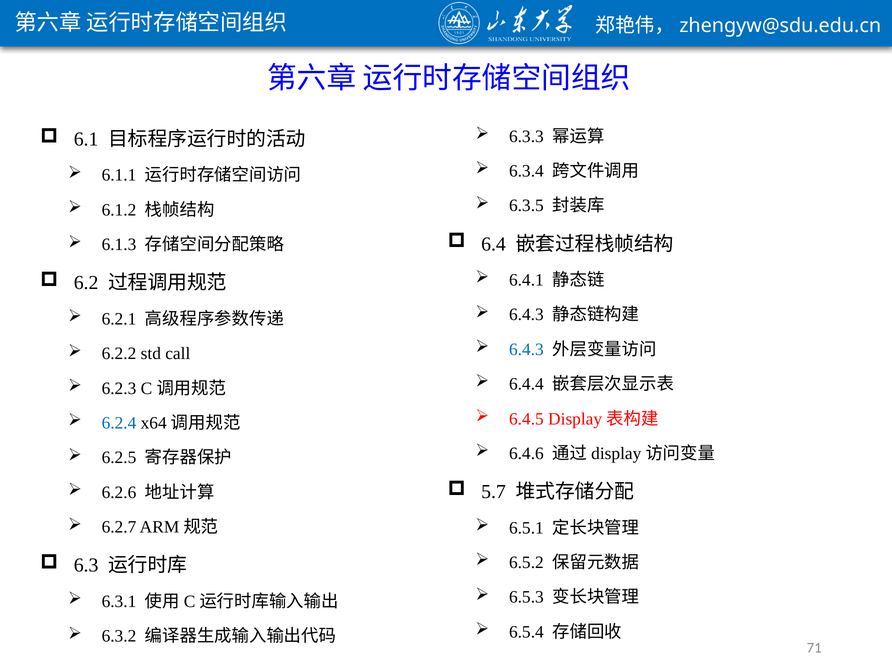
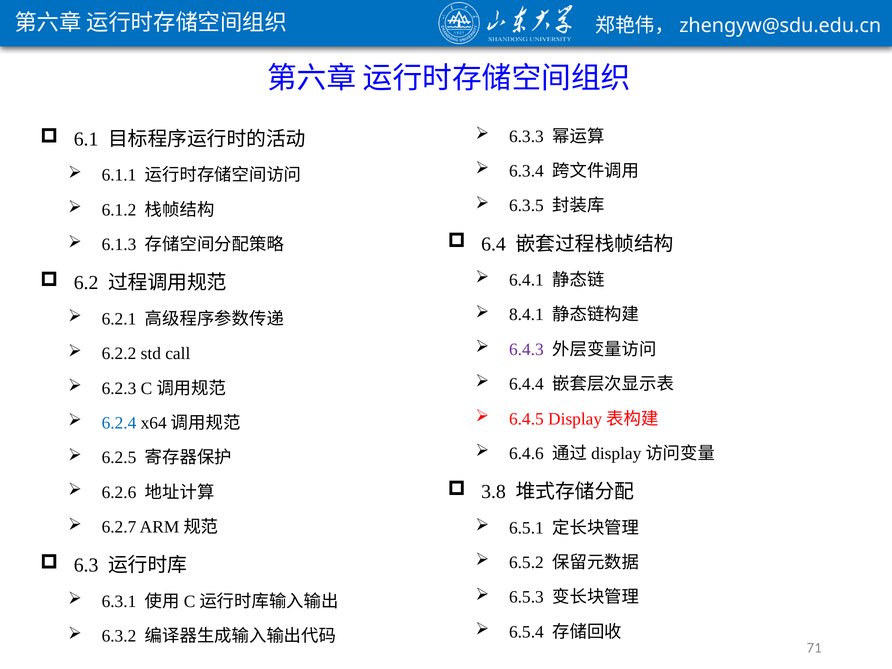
6.4.3 at (526, 315): 6.4.3 -> 8.4.1
6.4.3 at (526, 349) colour: blue -> purple
5.7: 5.7 -> 3.8
